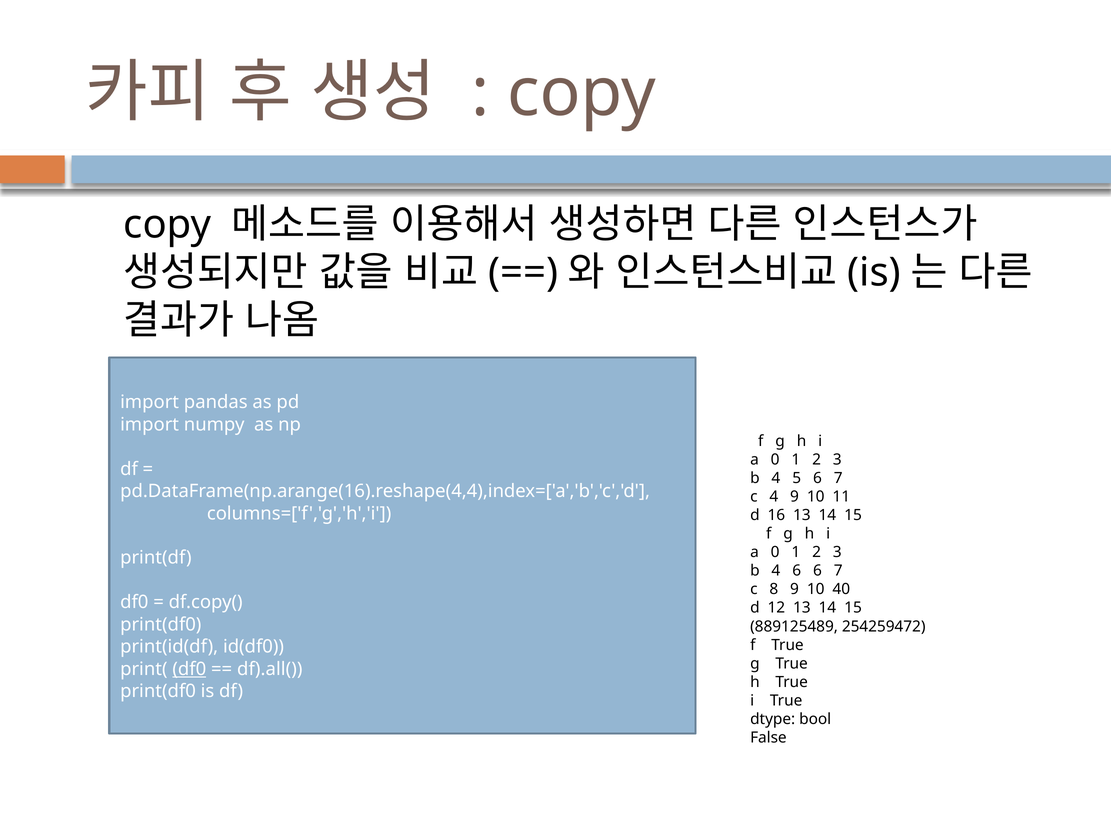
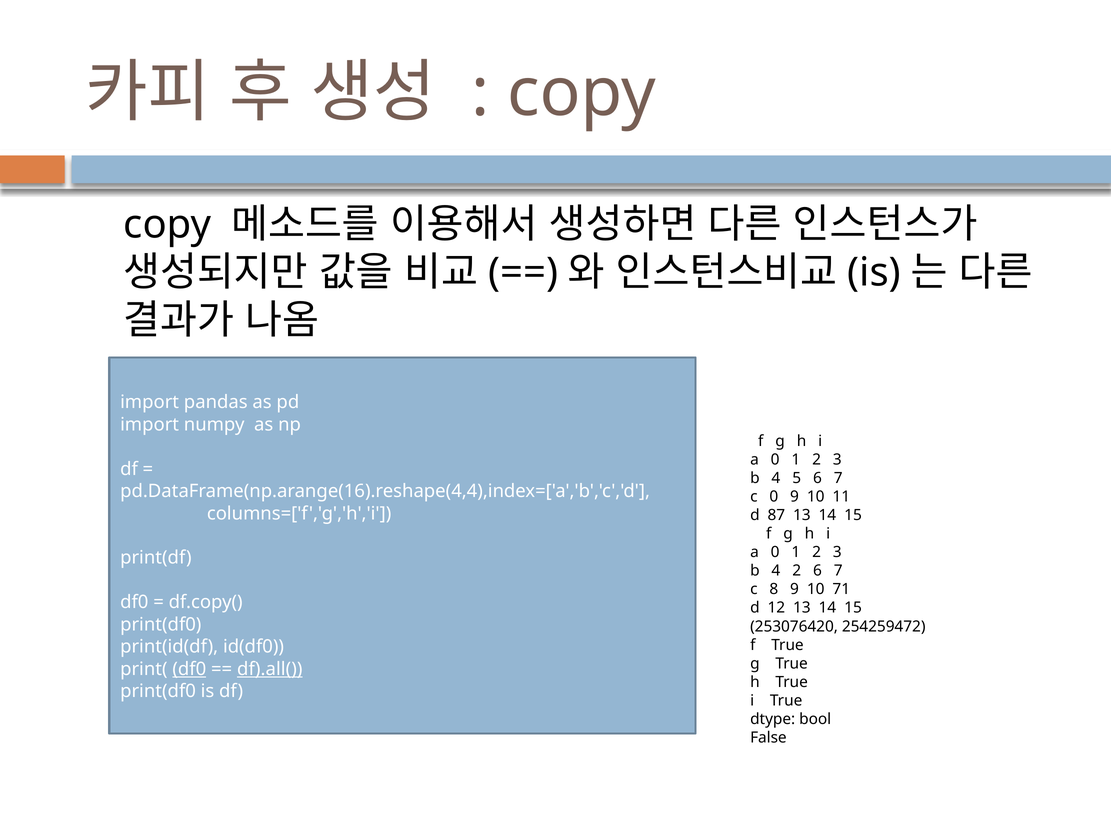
c 4: 4 -> 0
16: 16 -> 87
4 6: 6 -> 2
40: 40 -> 71
889125489: 889125489 -> 253076420
df).all( underline: none -> present
